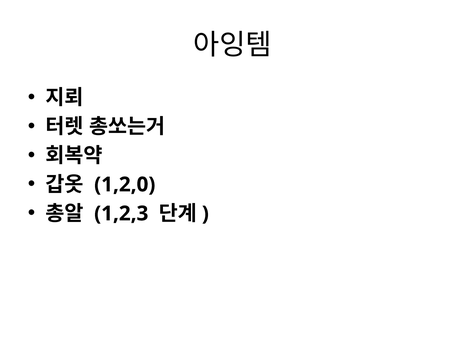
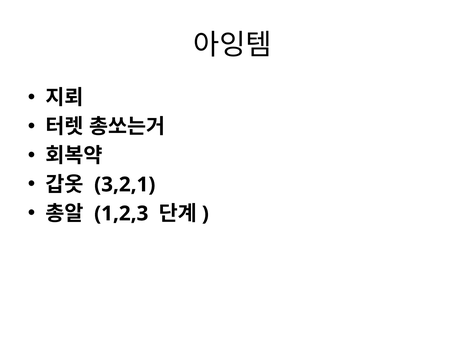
1,2,0: 1,2,0 -> 3,2,1
